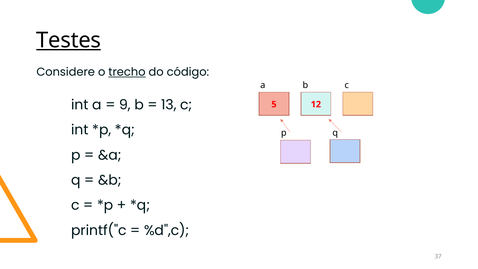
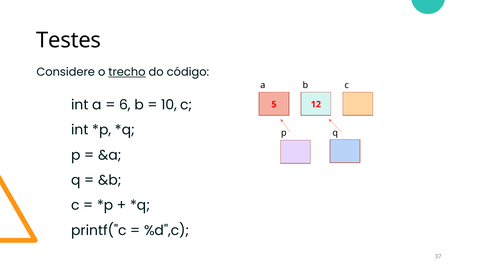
Testes underline: present -> none
9: 9 -> 6
13: 13 -> 10
